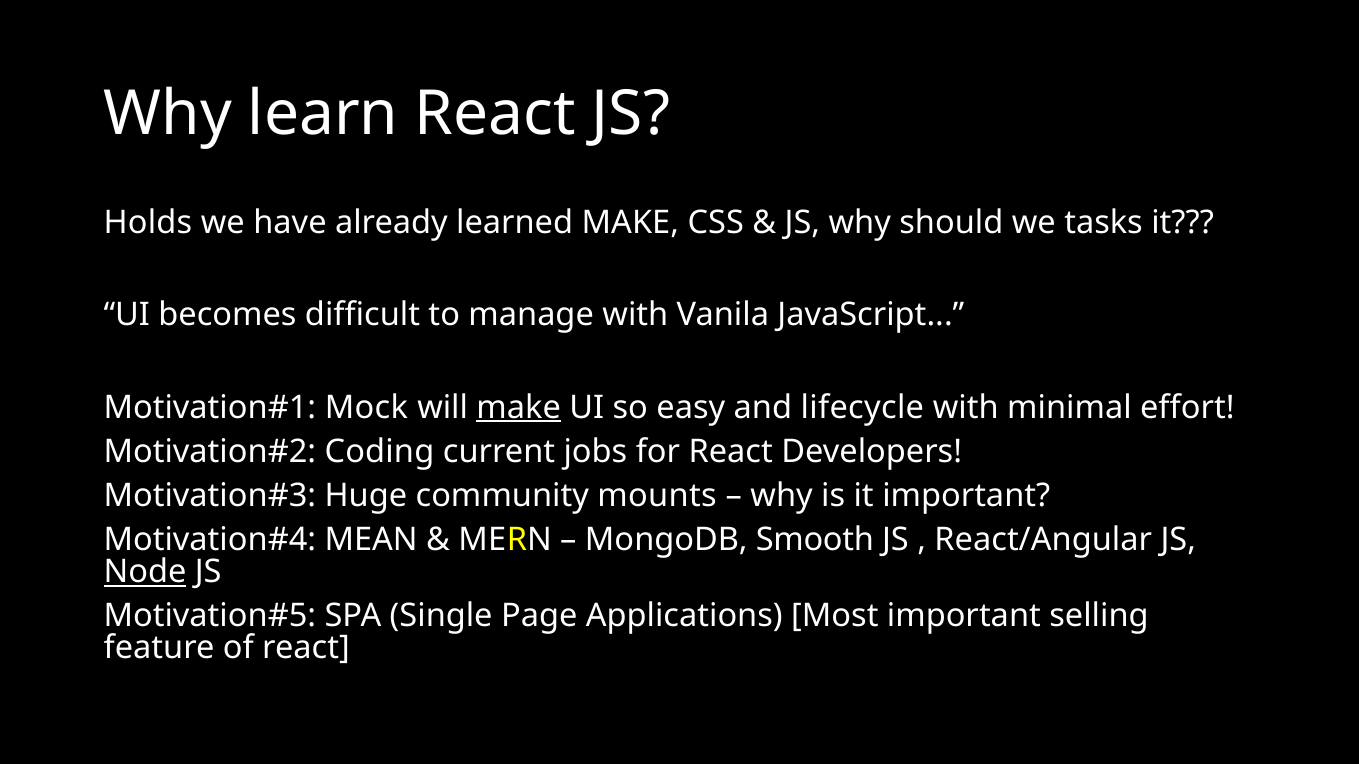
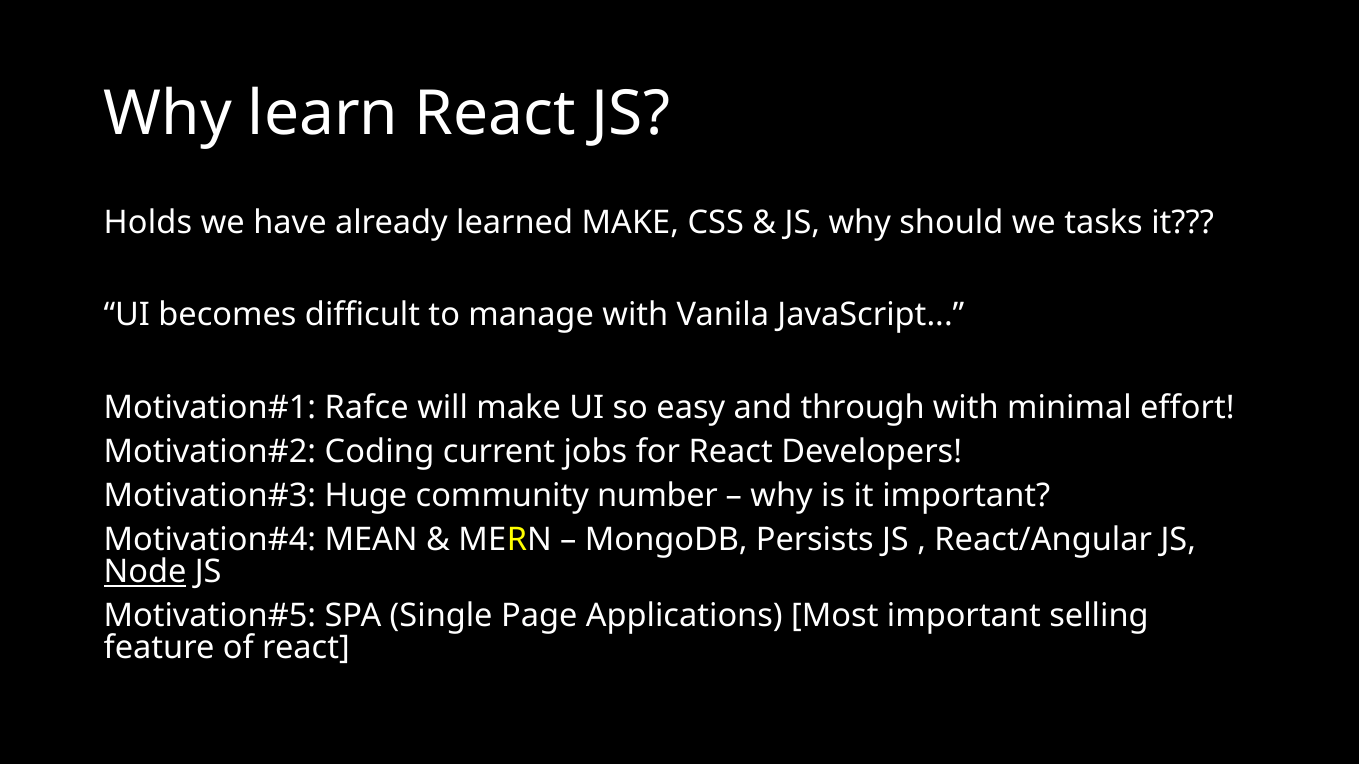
Mock: Mock -> Rafce
make at (519, 408) underline: present -> none
lifecycle: lifecycle -> through
mounts: mounts -> number
Smooth: Smooth -> Persists
